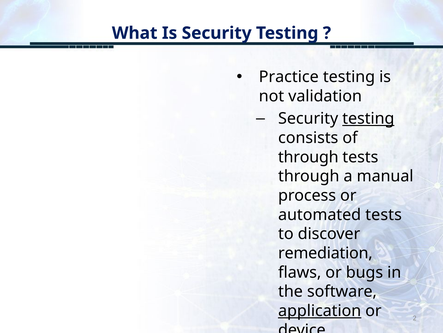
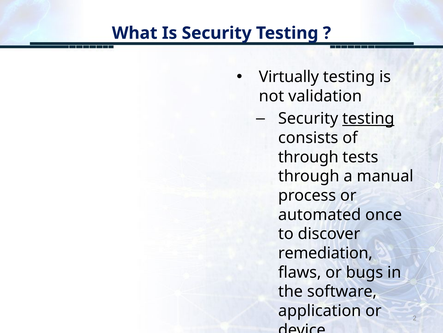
Practice: Practice -> Virtually
automated tests: tests -> once
application underline: present -> none
